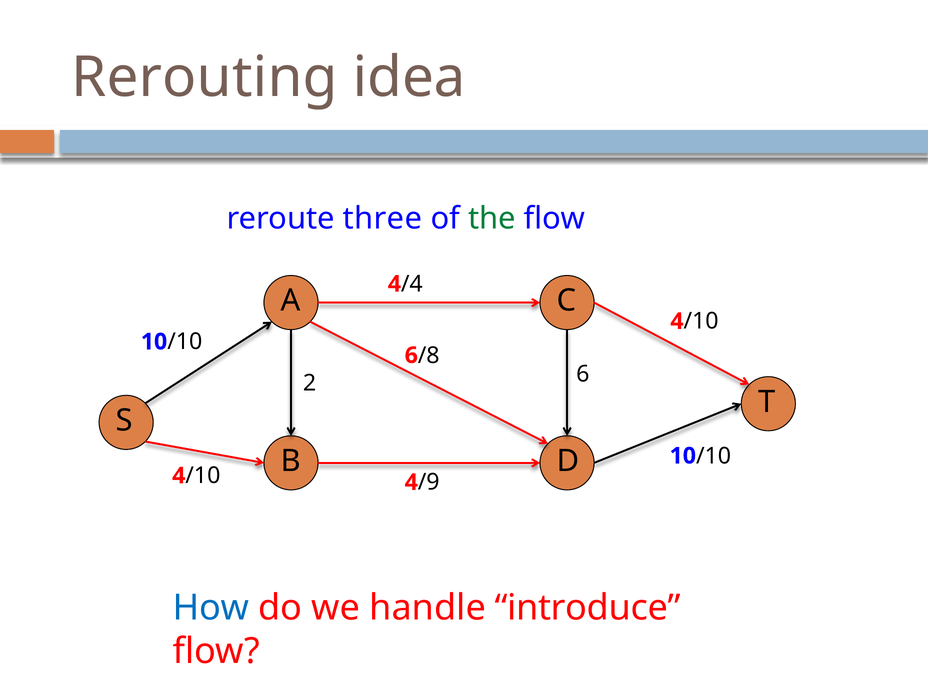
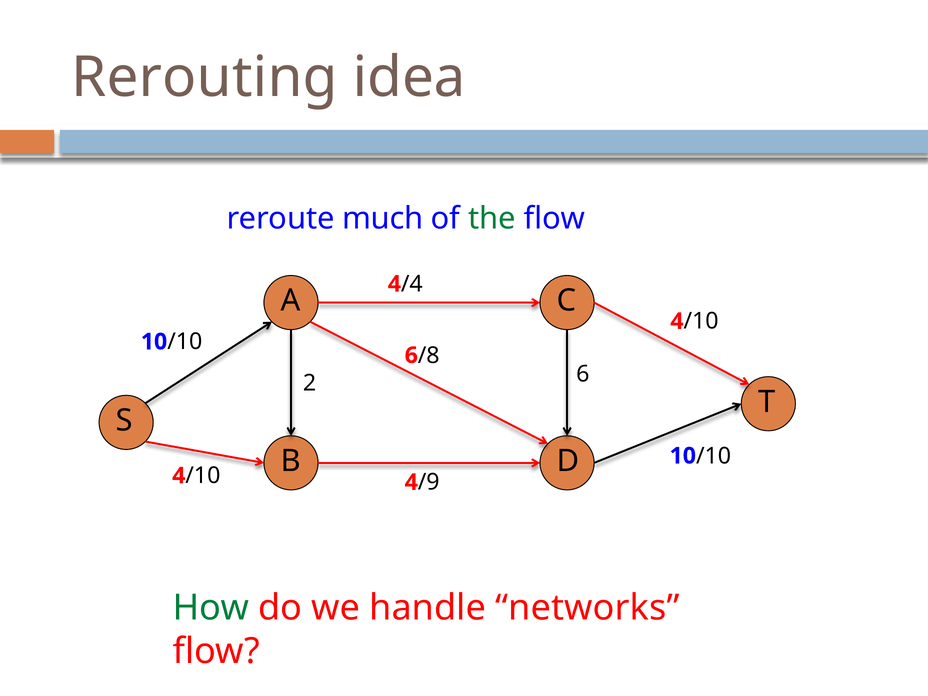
three: three -> much
How colour: blue -> green
introduce: introduce -> networks
